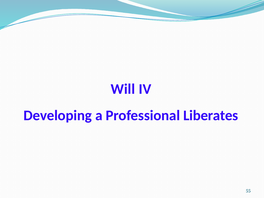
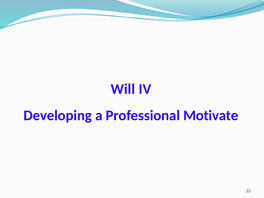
Liberates: Liberates -> Motivate
